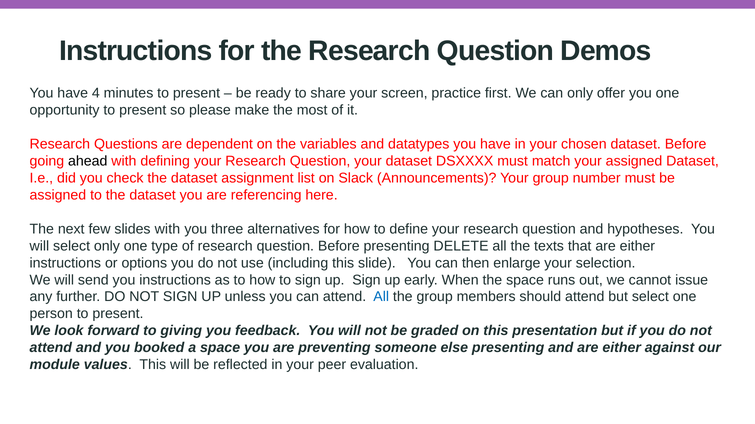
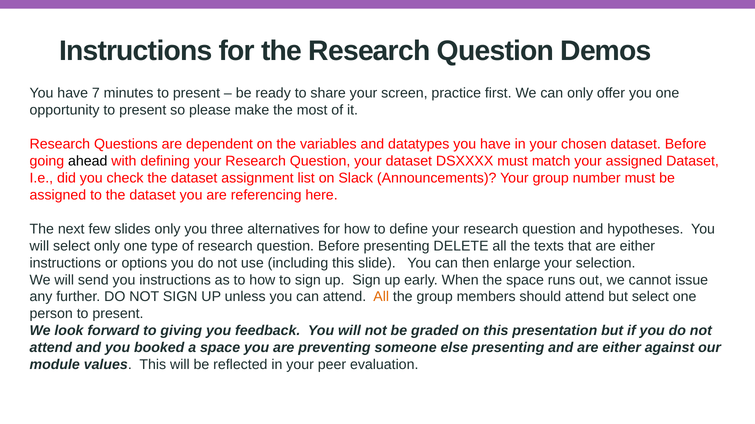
4: 4 -> 7
slides with: with -> only
All at (381, 297) colour: blue -> orange
